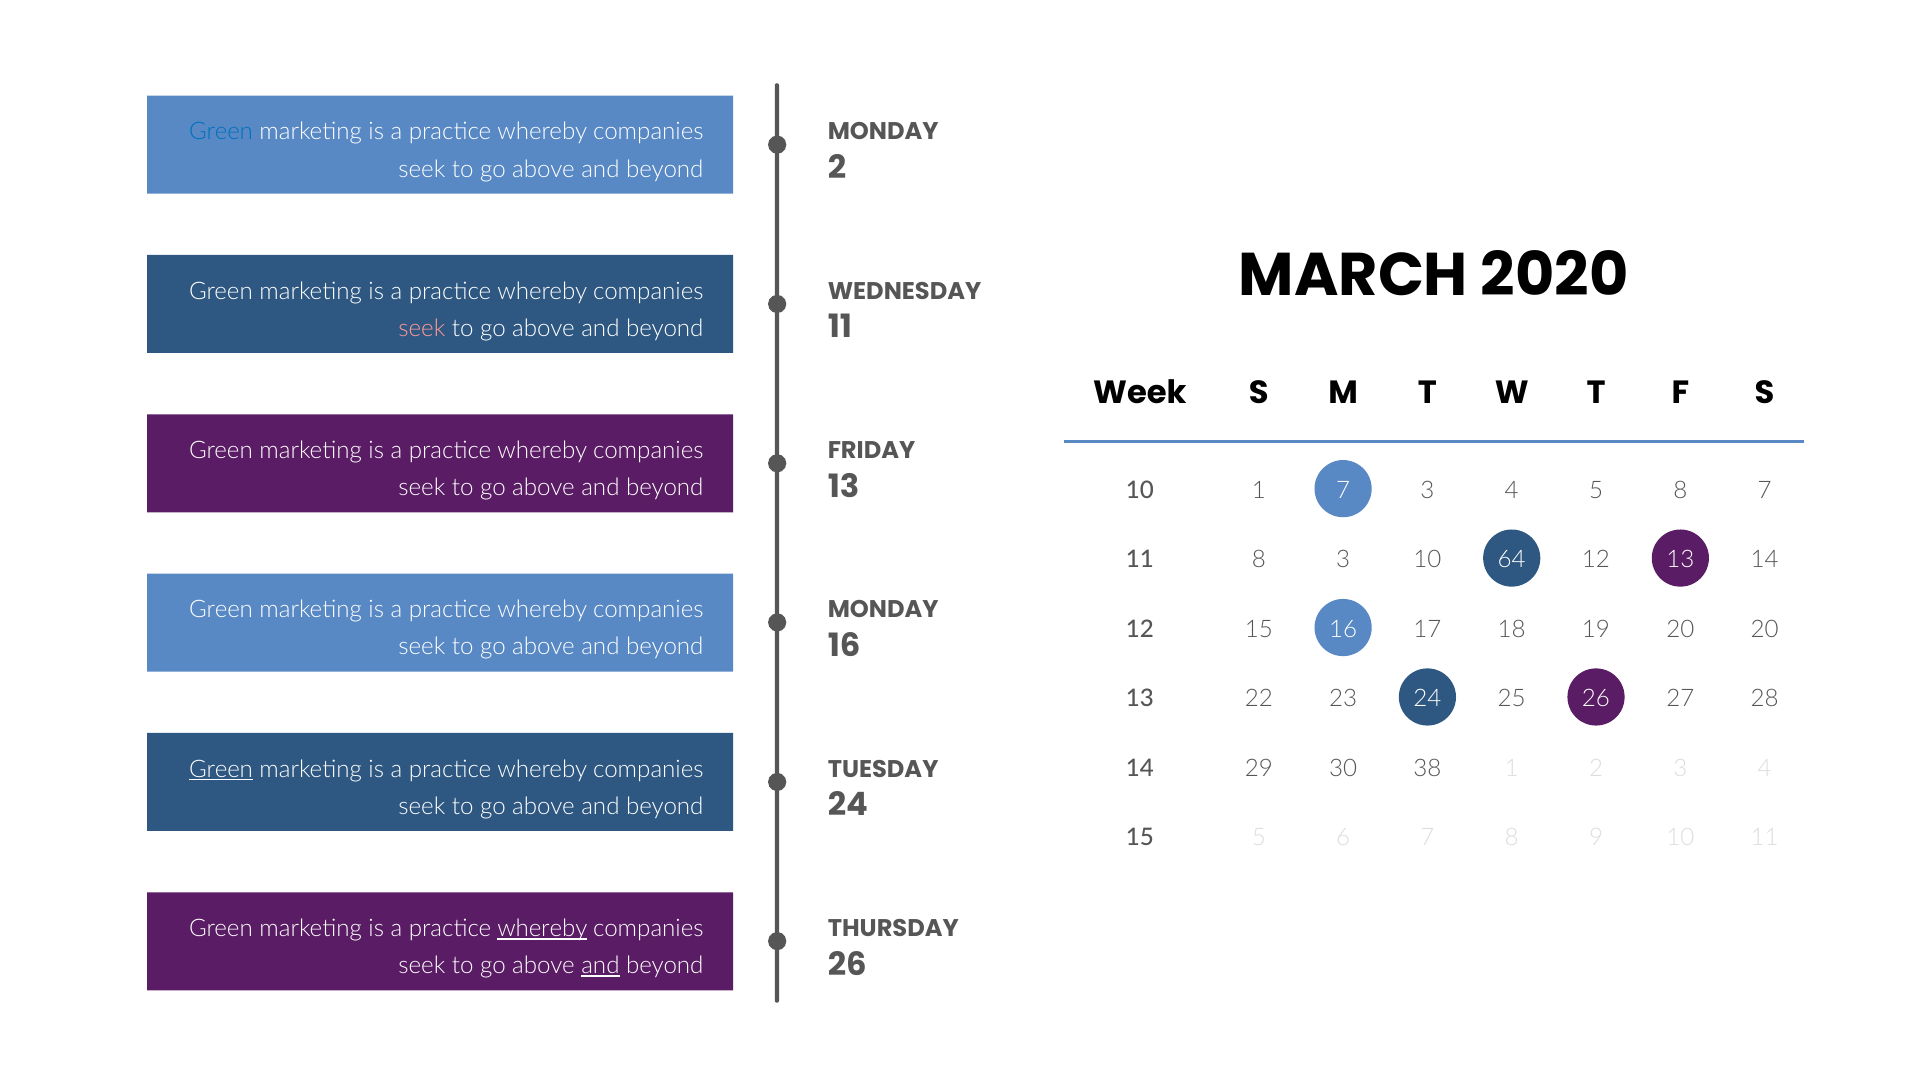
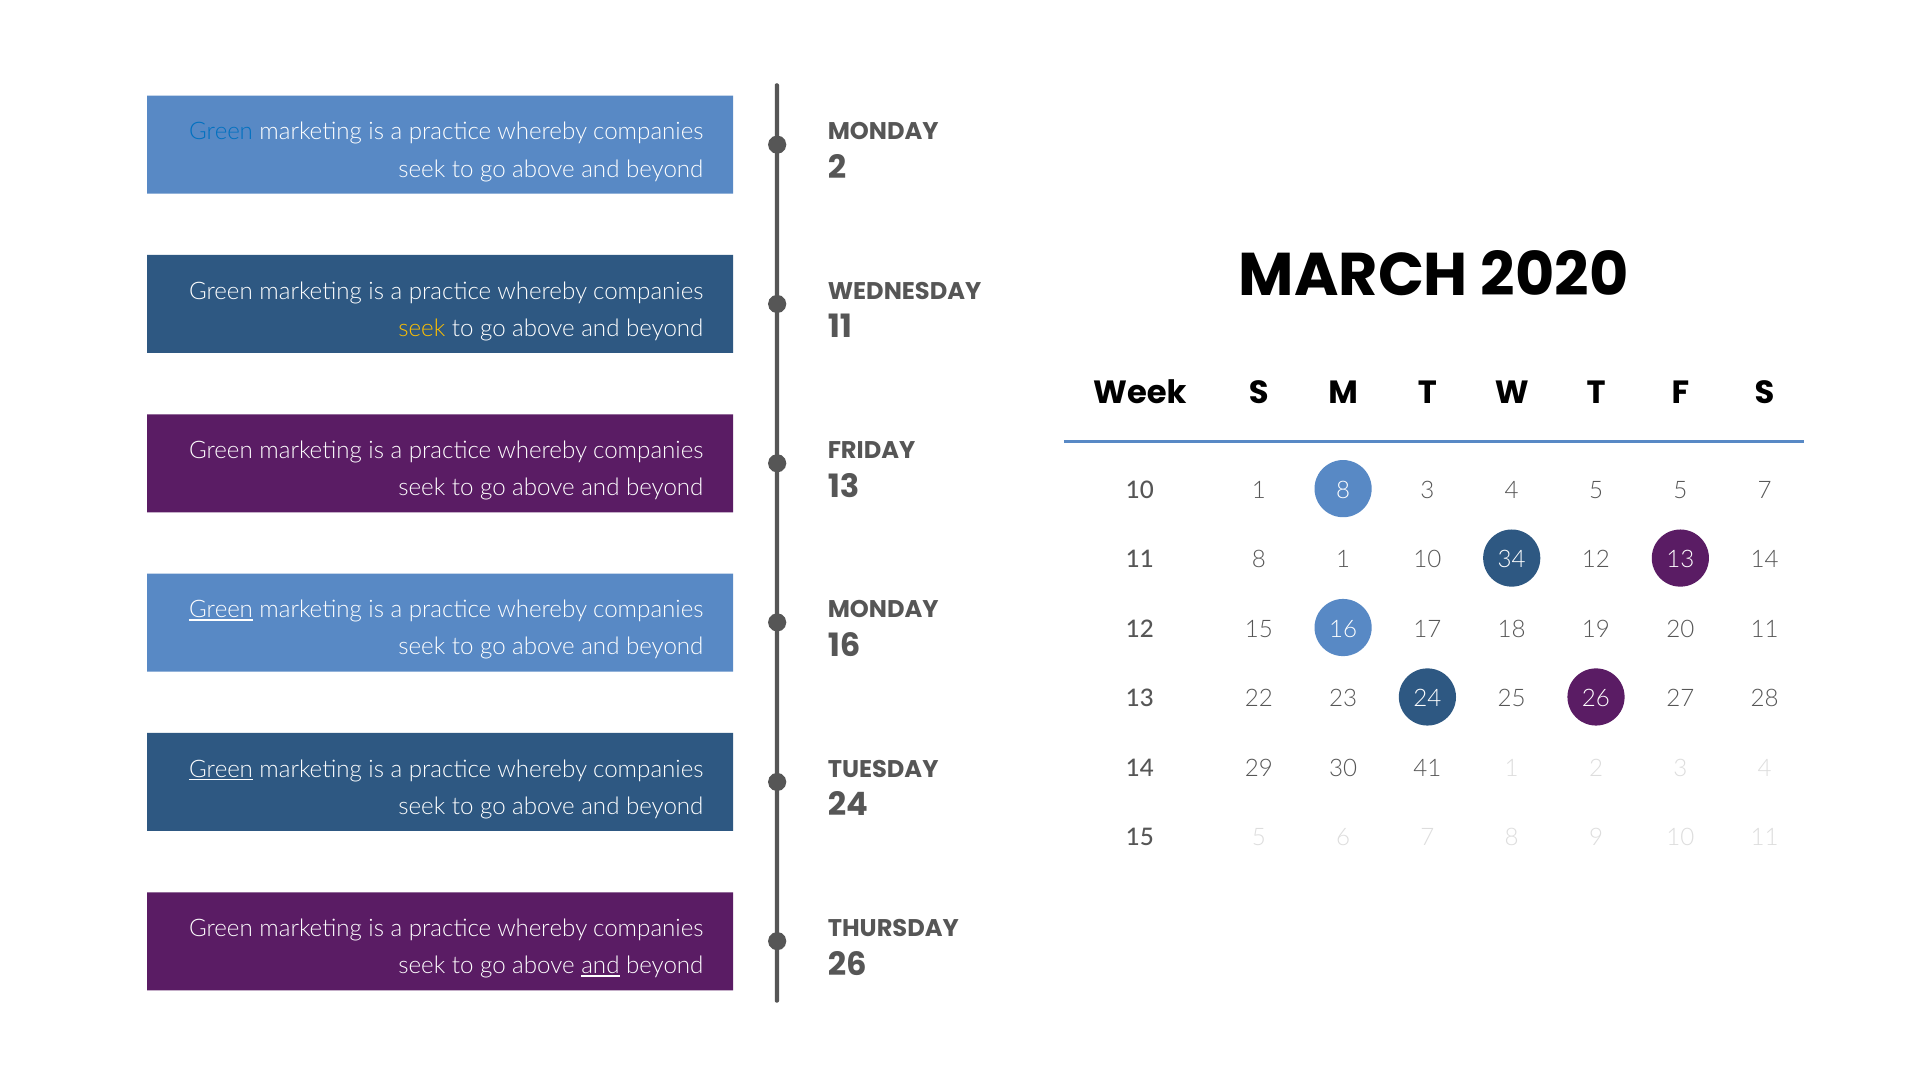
seek at (422, 328) colour: pink -> yellow
1 7: 7 -> 8
5 8: 8 -> 5
8 3: 3 -> 1
64: 64 -> 34
Green at (221, 610) underline: none -> present
20 20: 20 -> 11
38: 38 -> 41
whereby at (542, 928) underline: present -> none
